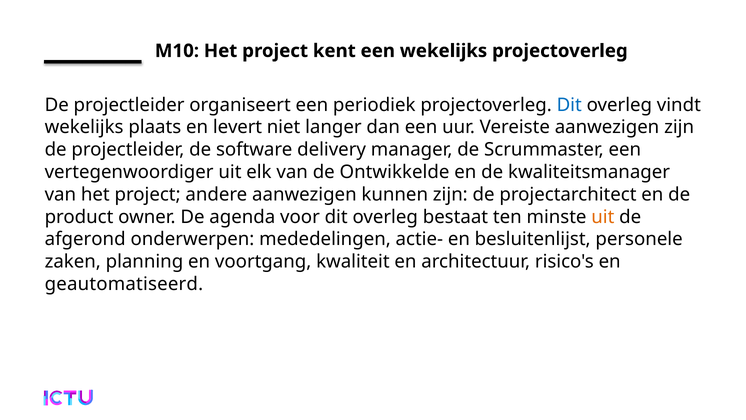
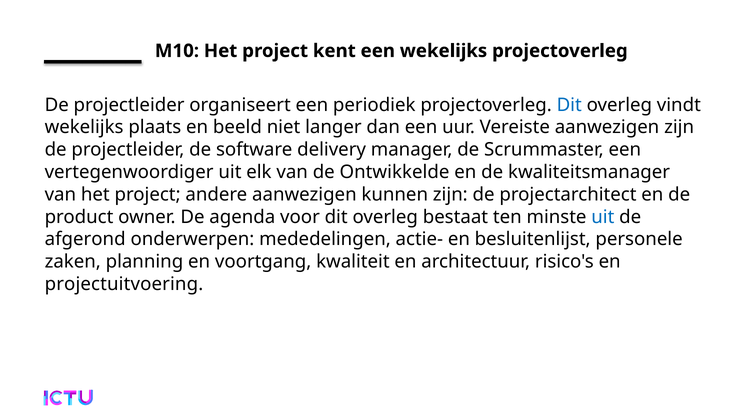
levert: levert -> beeld
uit at (603, 217) colour: orange -> blue
geautomatiseerd: geautomatiseerd -> projectuitvoering
